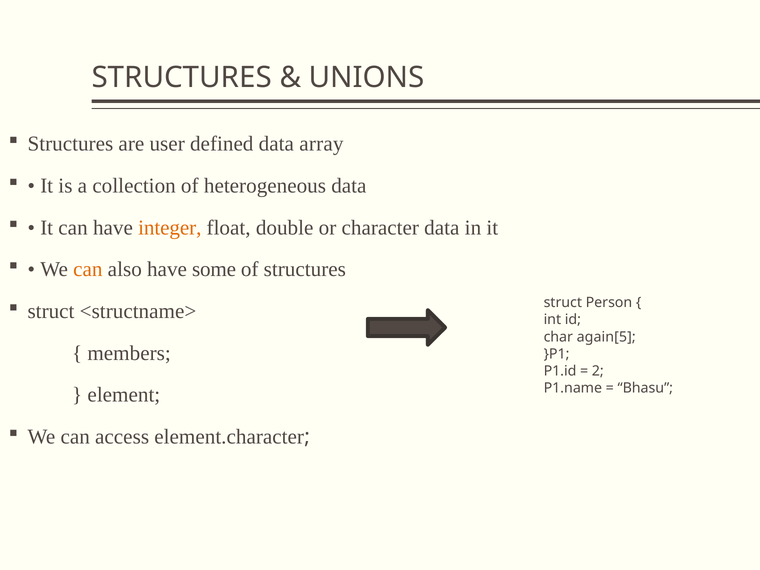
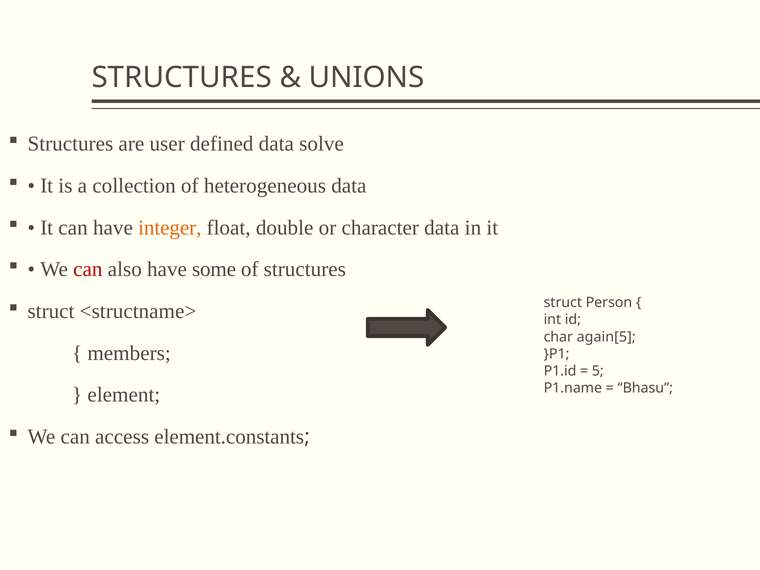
array: array -> solve
can at (88, 270) colour: orange -> red
2: 2 -> 5
element.character: element.character -> element.constants
